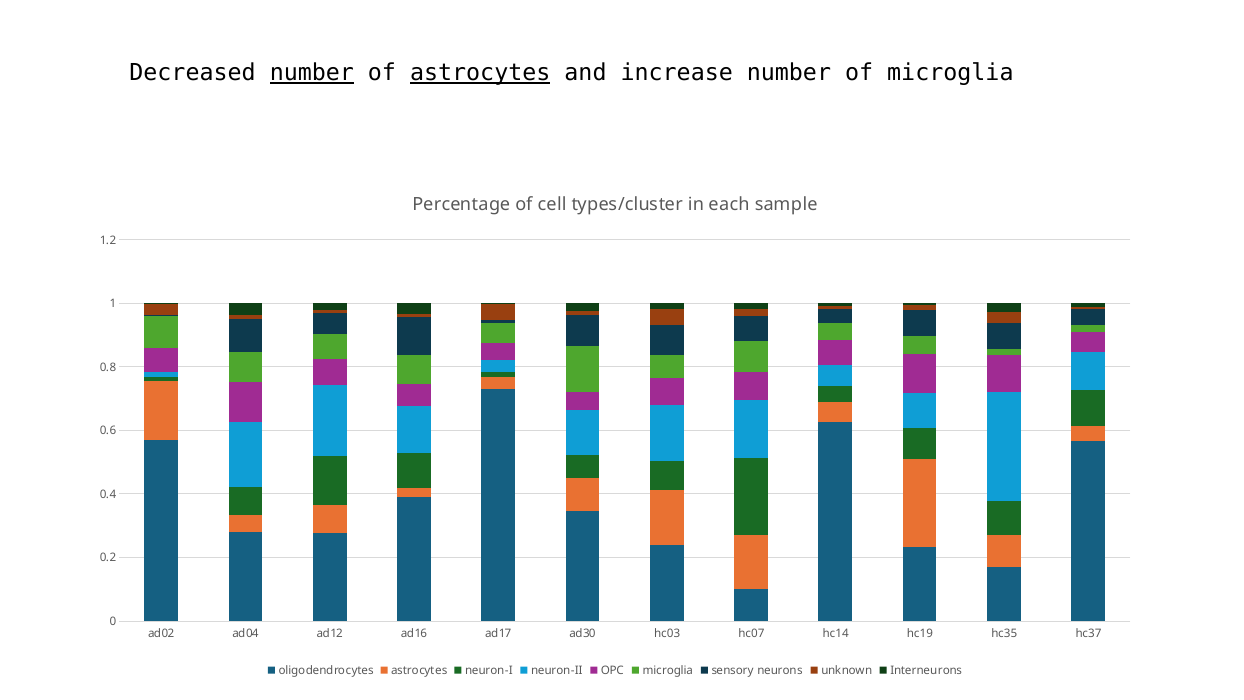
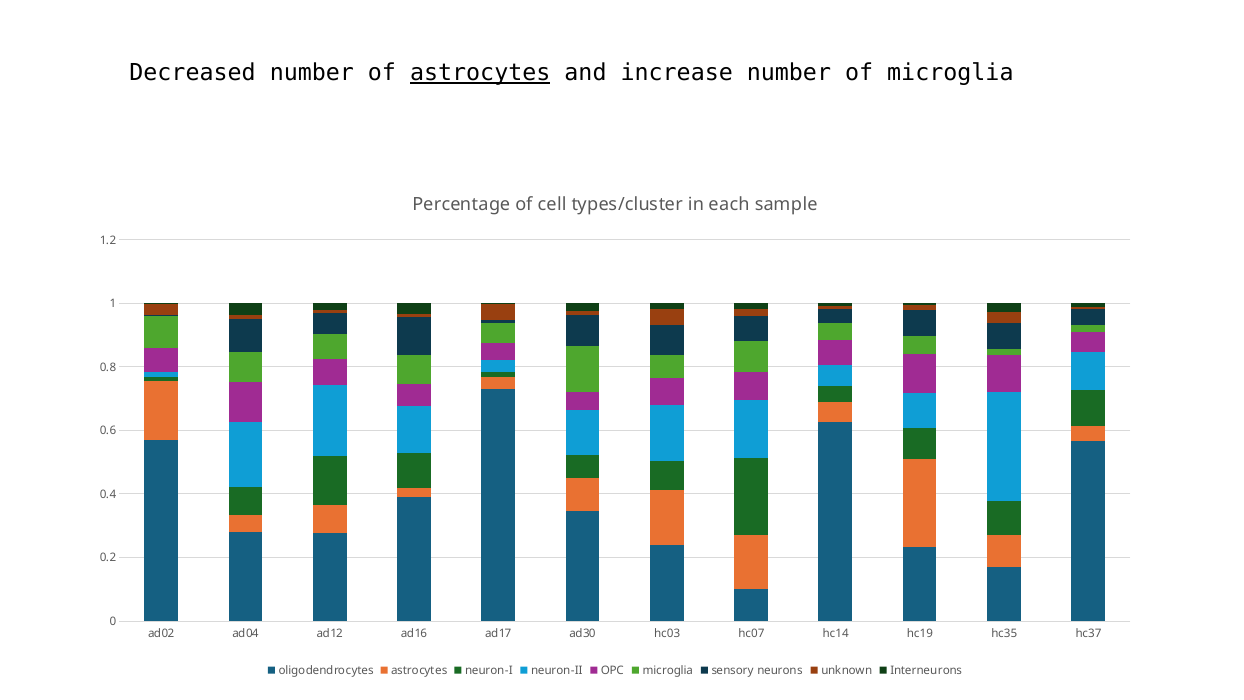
number at (312, 73) underline: present -> none
